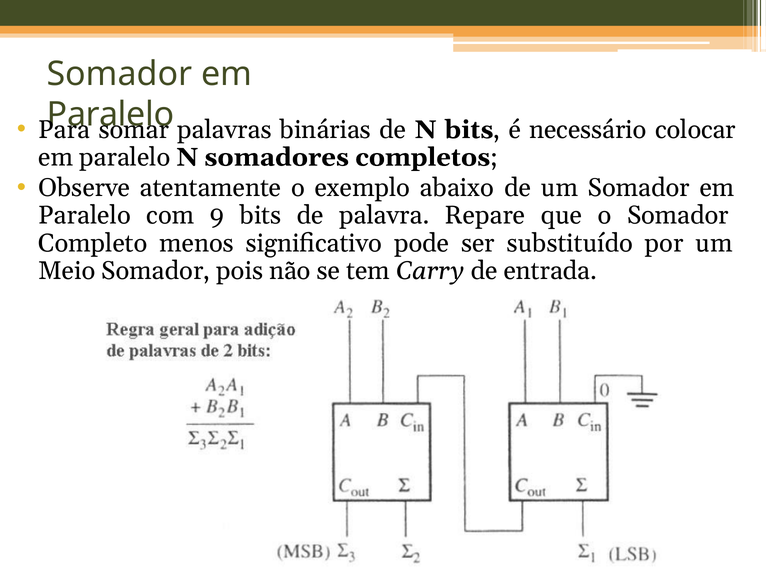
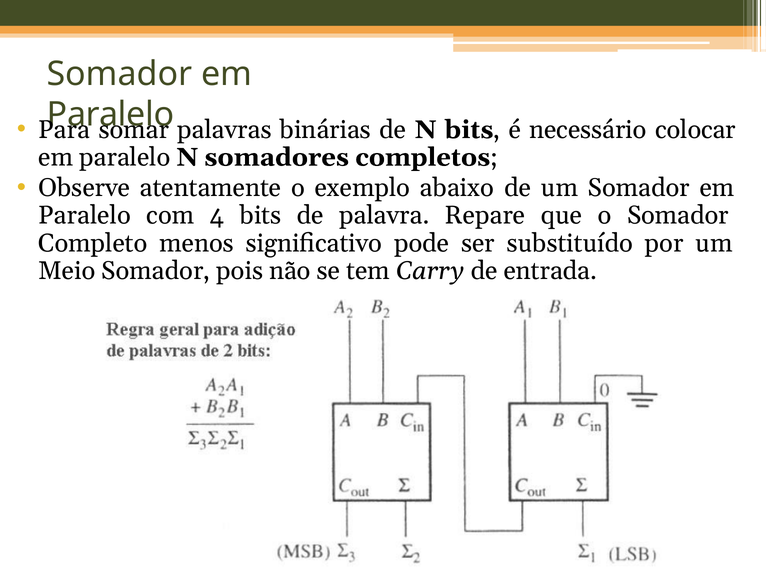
9: 9 -> 4
